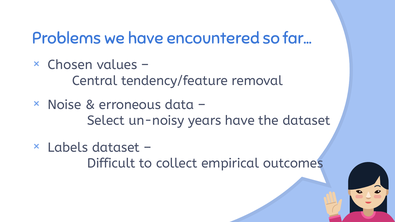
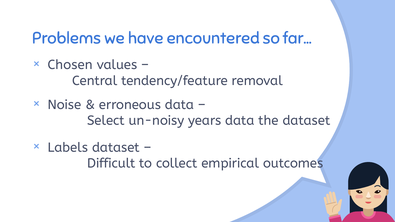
years have: have -> data
